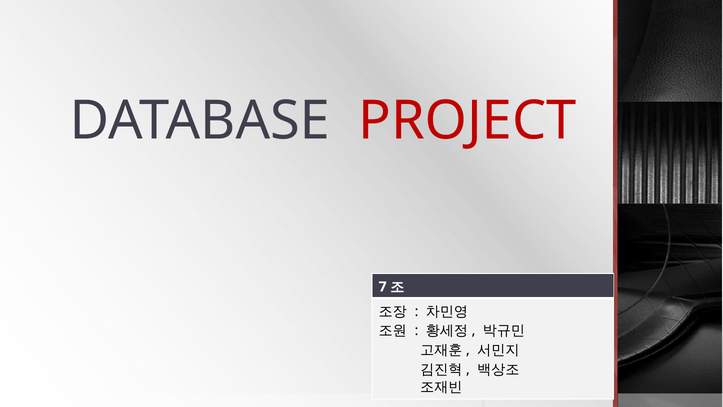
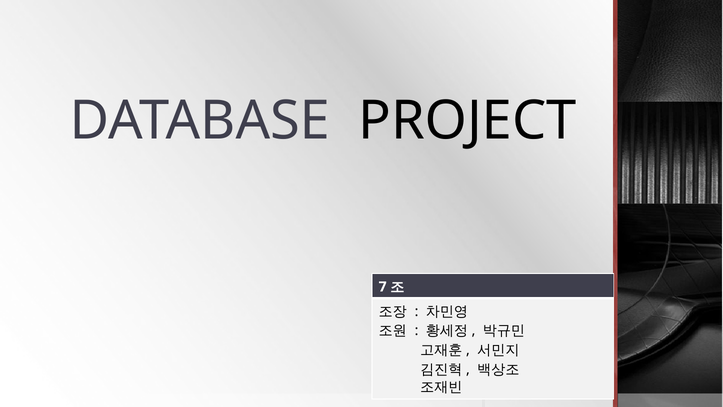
PROJECT colour: red -> black
